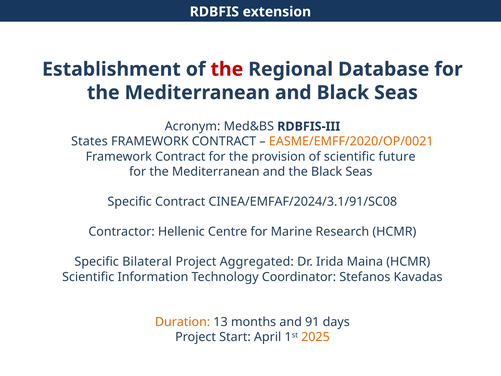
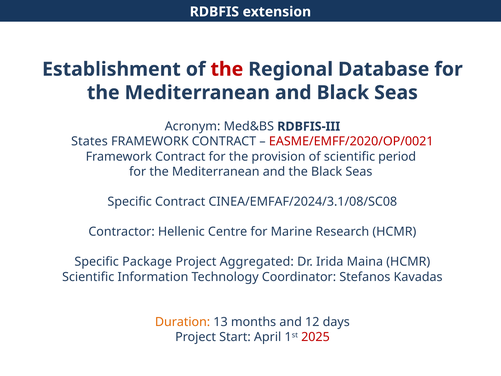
EASME/EMFF/2020/OP/0021 colour: orange -> red
future: future -> period
CINEA/EMFAF/2024/3.1/91/SC08: CINEA/EMFAF/2024/3.1/91/SC08 -> CINEA/EMFAF/2024/3.1/08/SC08
Bilateral: Bilateral -> Package
91: 91 -> 12
2025 colour: orange -> red
